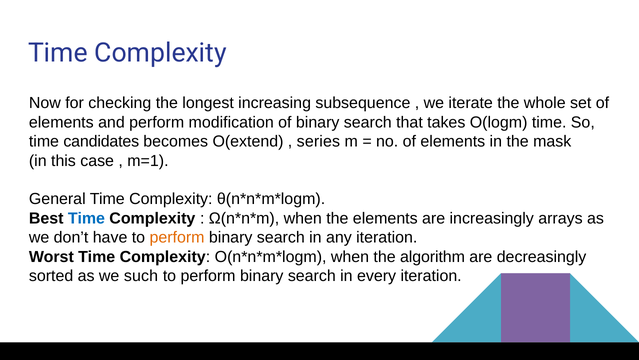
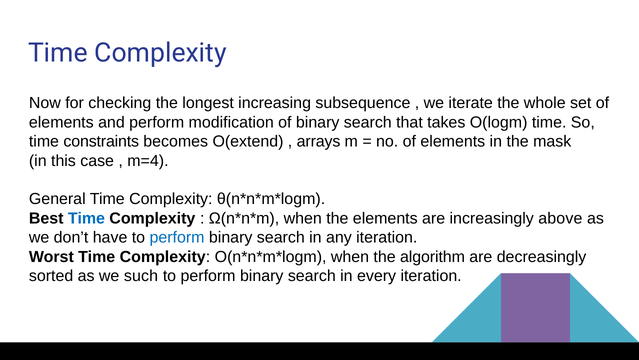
candidates: candidates -> constraints
series: series -> arrays
m=1: m=1 -> m=4
arrays: arrays -> above
perform at (177, 237) colour: orange -> blue
